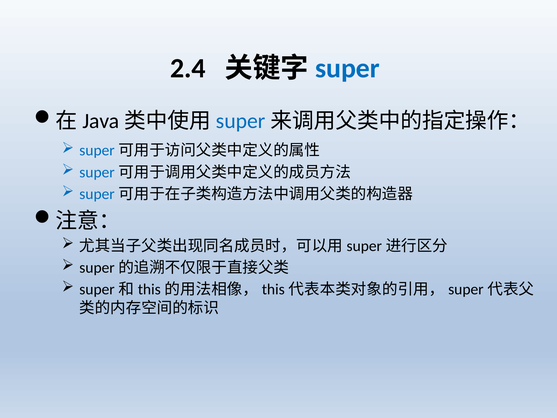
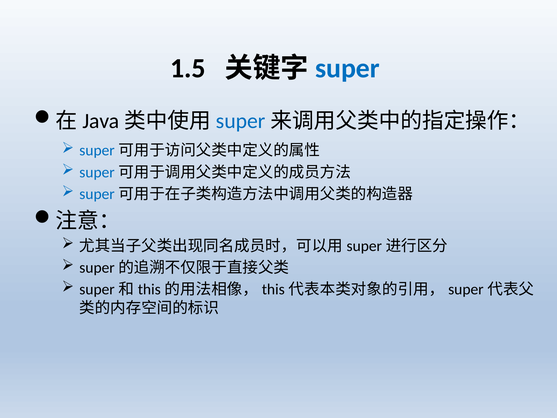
2.4: 2.4 -> 1.5
